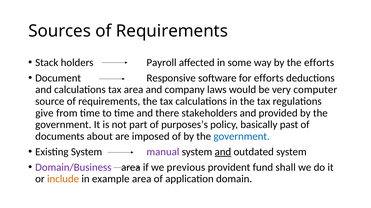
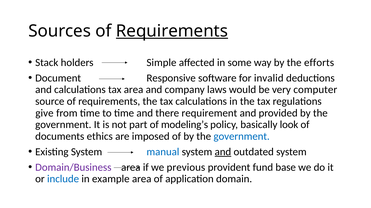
Requirements at (172, 31) underline: none -> present
Payroll: Payroll -> Simple
for efforts: efforts -> invalid
stakeholders: stakeholders -> requirement
purposes’s: purposes’s -> modeling’s
past: past -> look
about: about -> ethics
manual colour: purple -> blue
shall: shall -> base
include colour: orange -> blue
